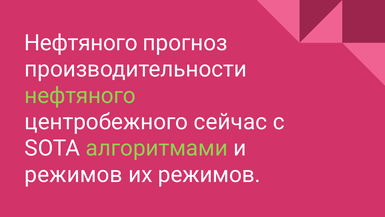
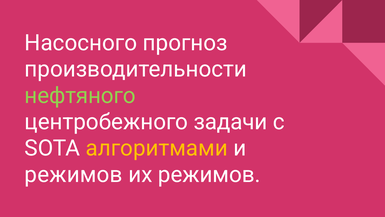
Нефтяного at (81, 43): Нефтяного -> Насосного
сейчас: сейчас -> задачи
алгоритмами colour: light green -> yellow
